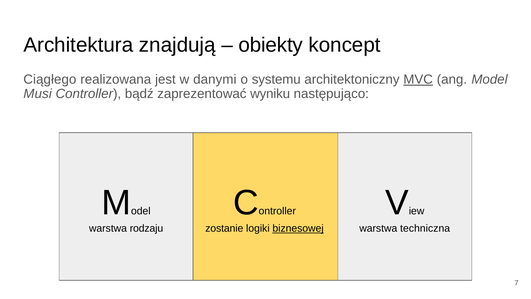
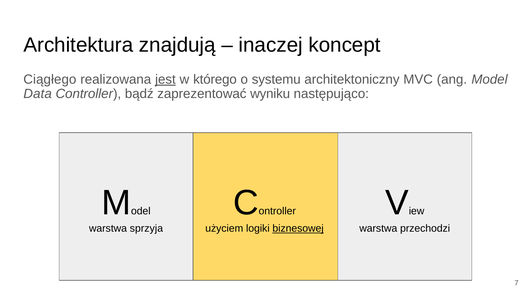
obiekty: obiekty -> inaczej
jest underline: none -> present
danymi: danymi -> którego
MVC underline: present -> none
Musi: Musi -> Data
rodzaju: rodzaju -> sprzyja
zostanie: zostanie -> użyciem
techniczna: techniczna -> przechodzi
